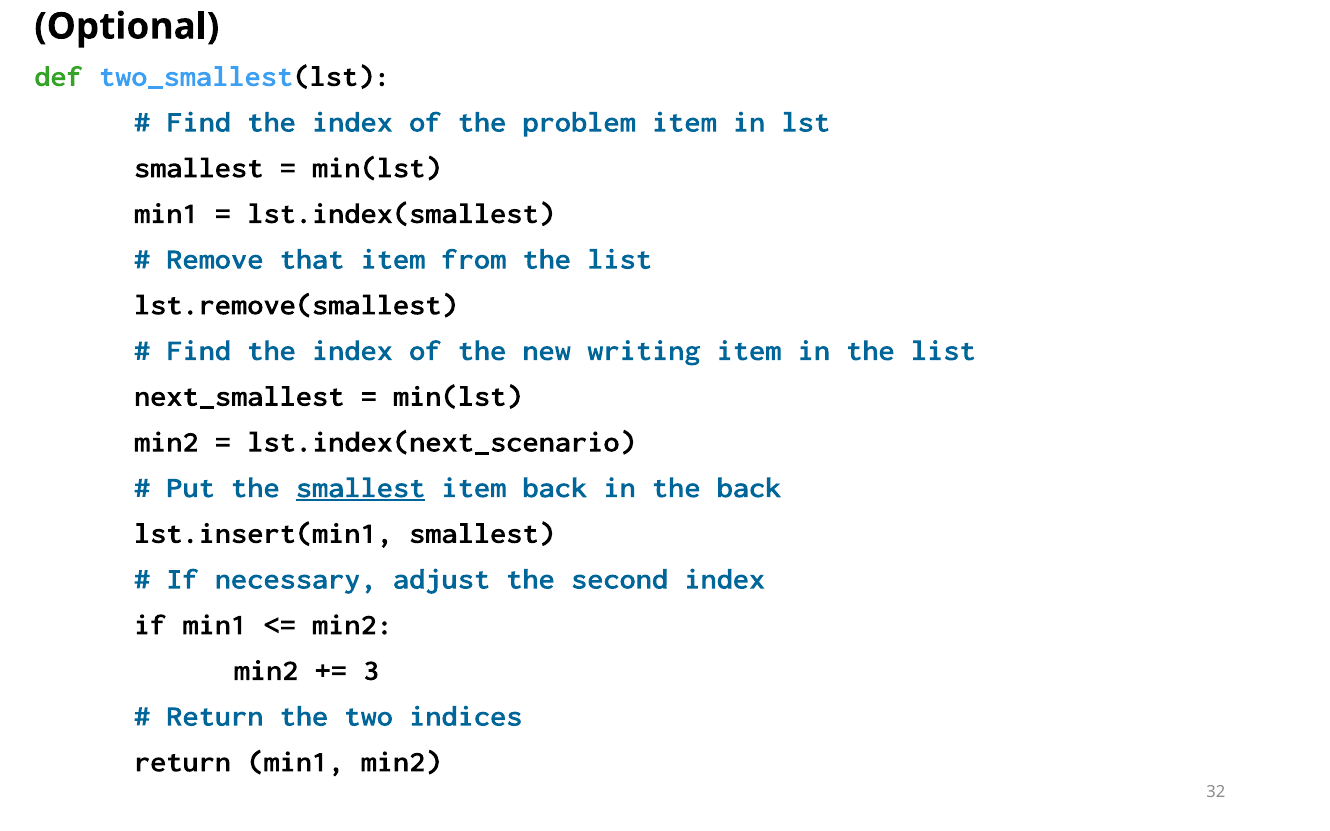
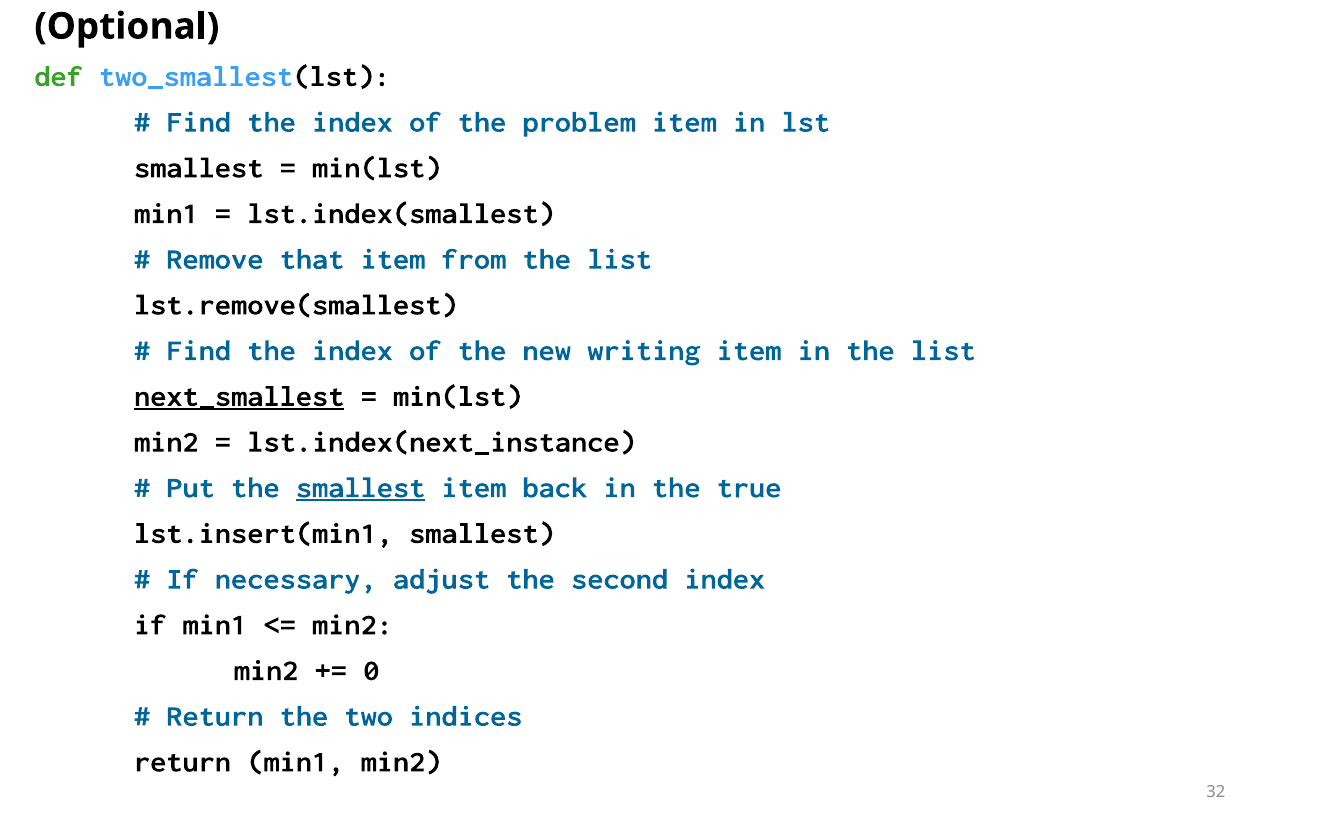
next_smallest underline: none -> present
lst.index(next_scenario: lst.index(next_scenario -> lst.index(next_instance
the back: back -> true
3: 3 -> 0
